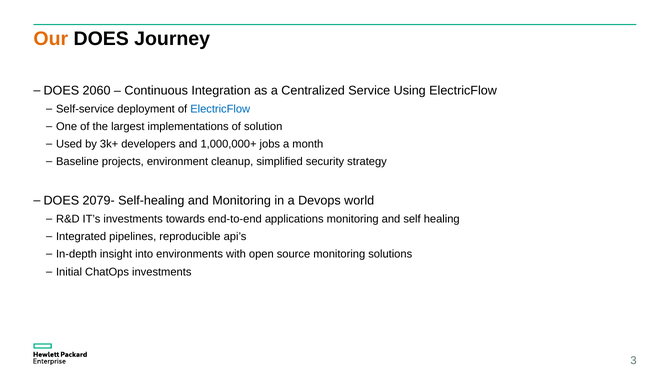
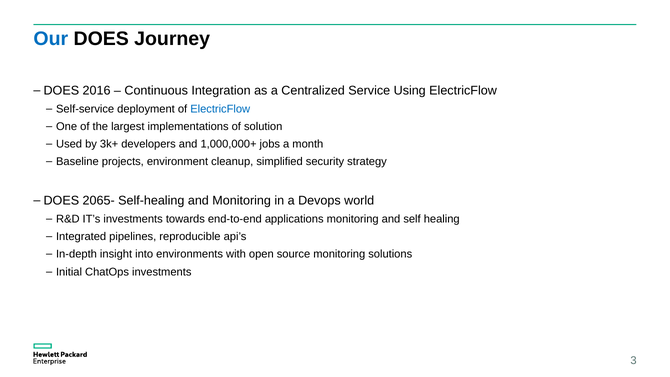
Our colour: orange -> blue
2060: 2060 -> 2016
2079-: 2079- -> 2065-
